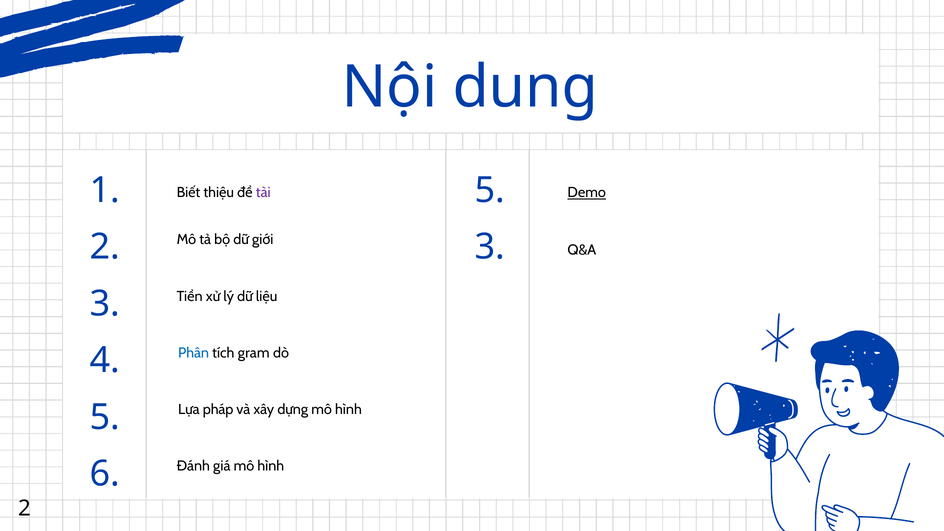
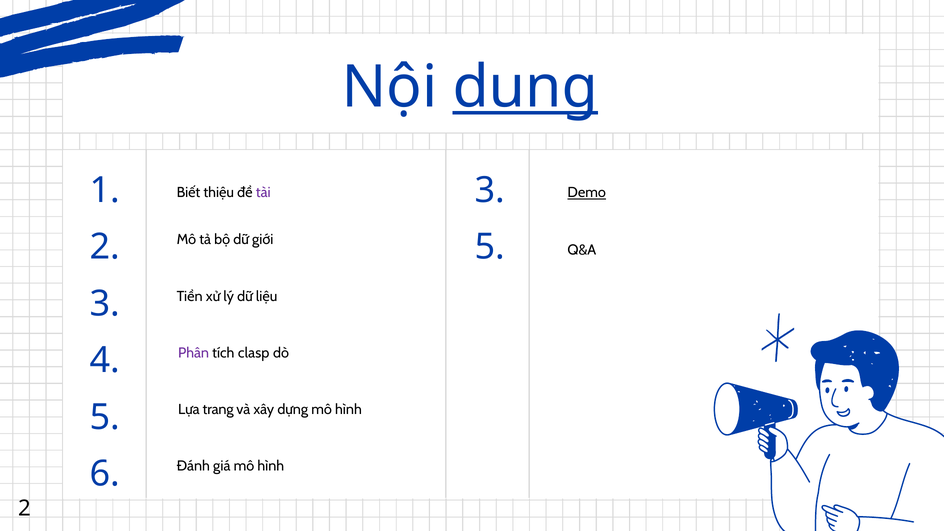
dung underline: none -> present
1 5: 5 -> 3
2 3: 3 -> 5
Phân colour: blue -> purple
gram: gram -> clasp
pháp: pháp -> trang
